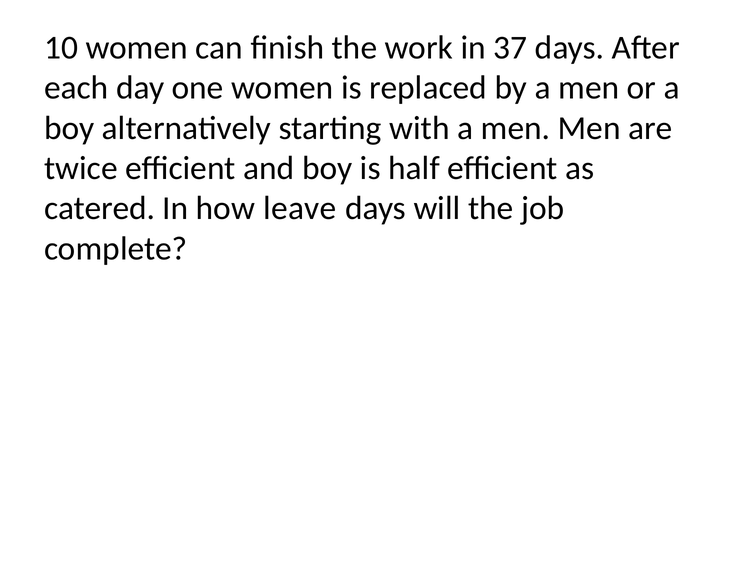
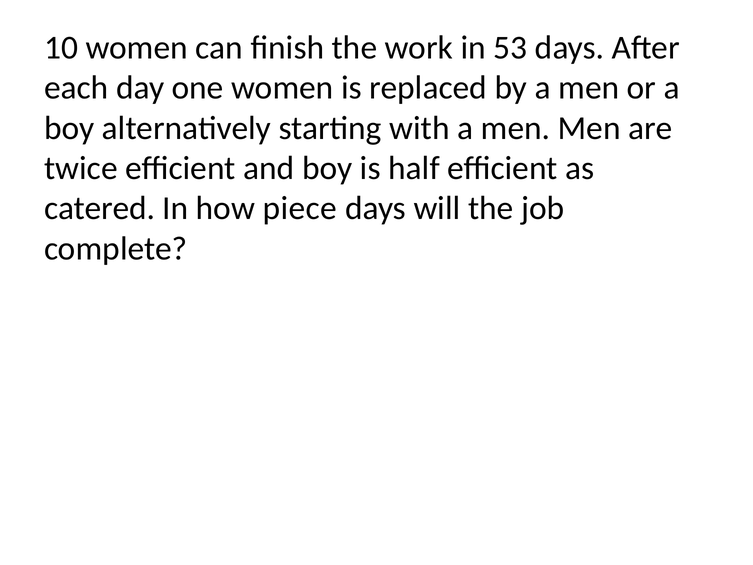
37: 37 -> 53
leave: leave -> piece
